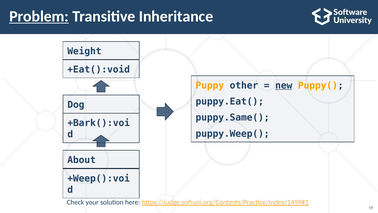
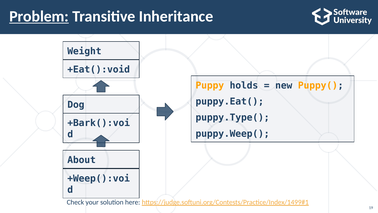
other: other -> holds
new underline: present -> none
puppy.Same(: puppy.Same( -> puppy.Type(
